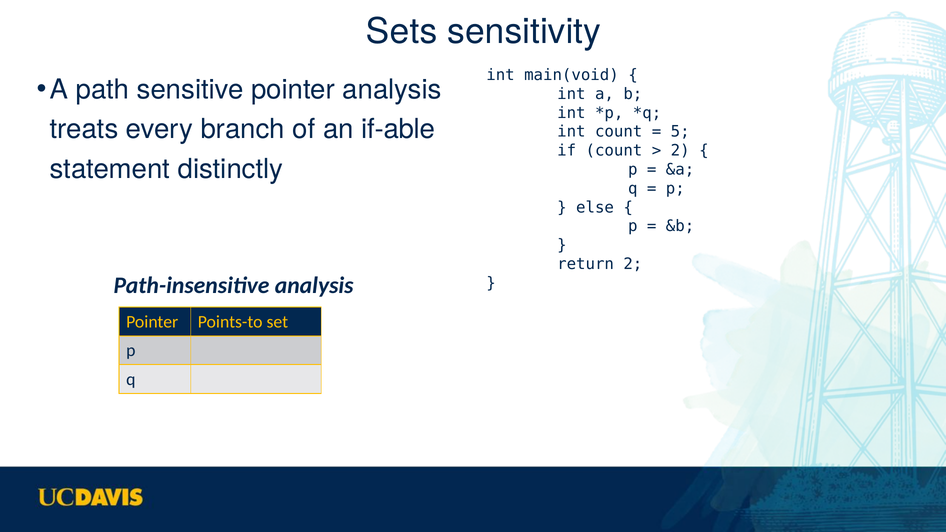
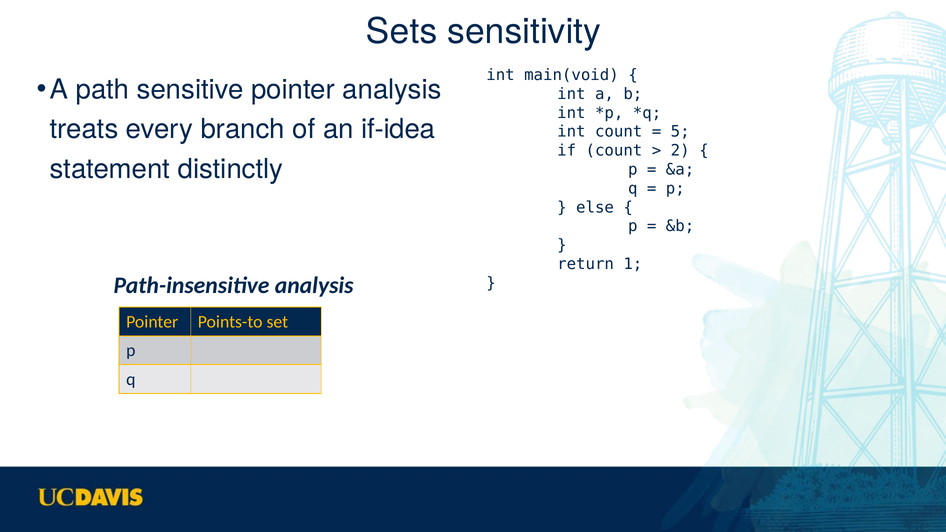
if-able: if-able -> if-idea
return 2: 2 -> 1
